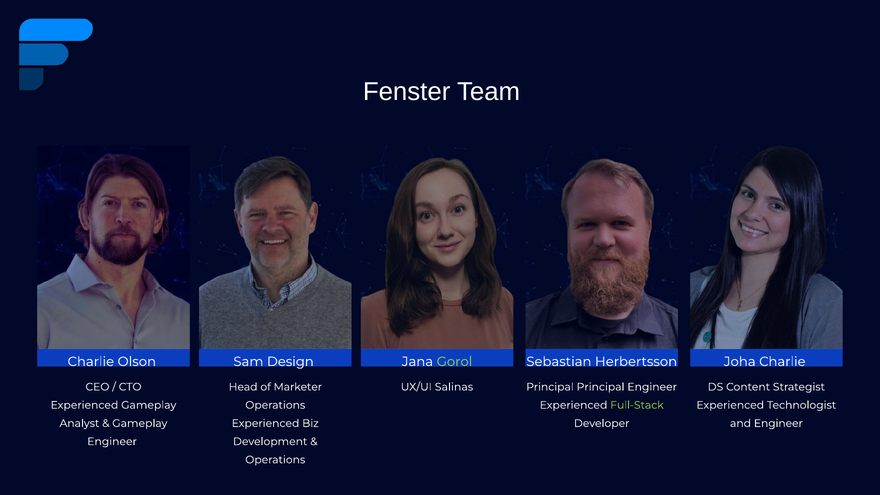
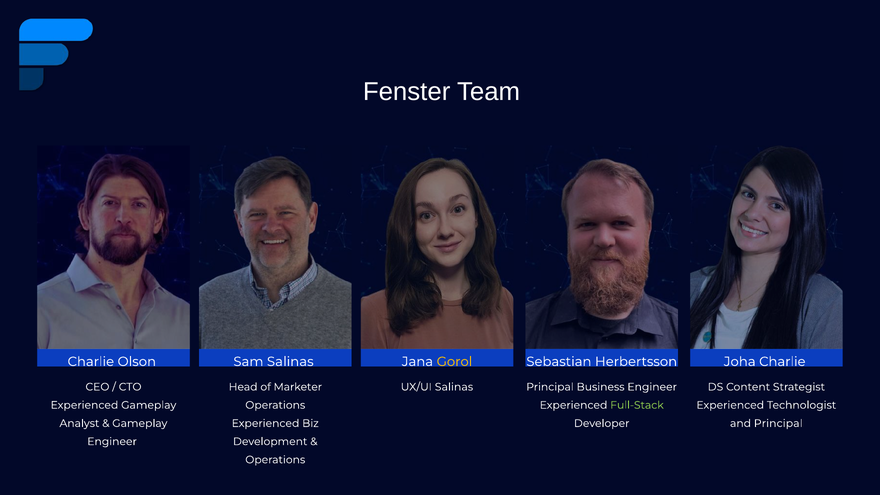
Sam Design: Design -> Salinas
Gorol colour: light green -> yellow
Principal Principal: Principal -> Business
and Engineer: Engineer -> Principal
